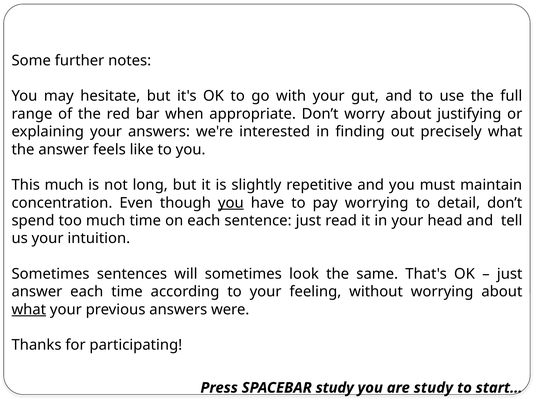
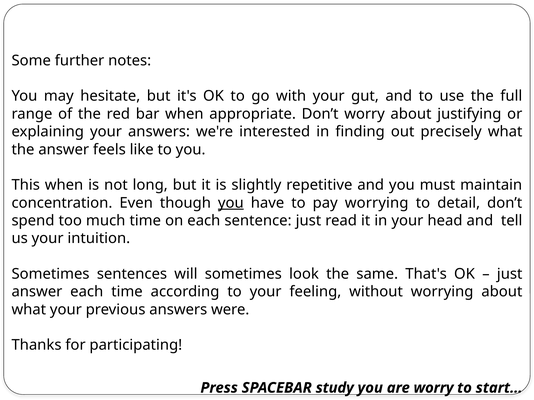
This much: much -> when
what at (29, 310) underline: present -> none
are study: study -> worry
